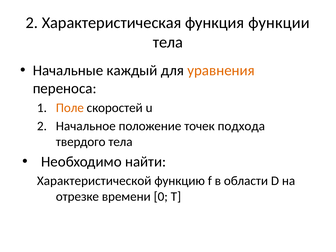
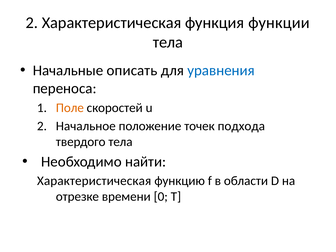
каждый: каждый -> описать
уравнения colour: orange -> blue
Характеристической at (94, 181): Характеристической -> Характеристическая
